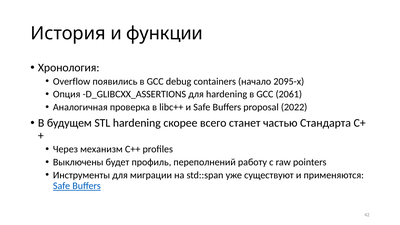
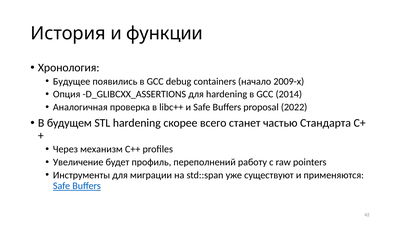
Overflow: Overflow -> Будущее
2095-х: 2095-х -> 2009-х
2061: 2061 -> 2014
Выключены: Выключены -> Увеличение
